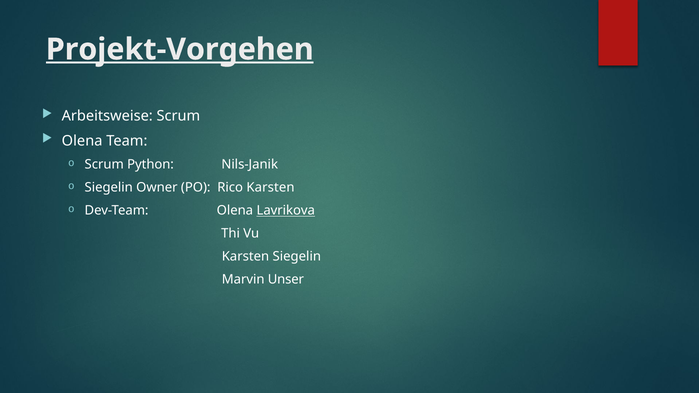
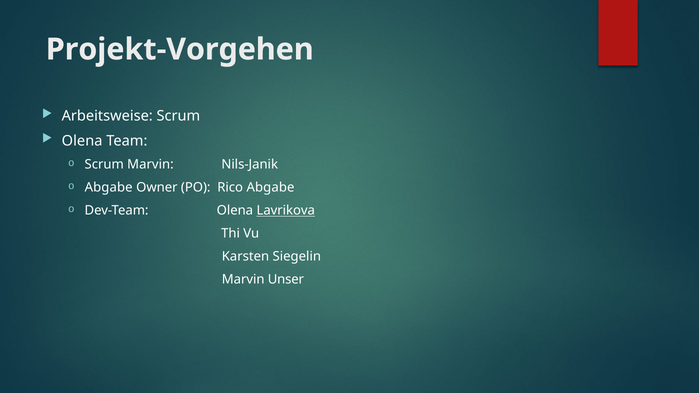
Projekt-Vorgehen underline: present -> none
Scrum Python: Python -> Marvin
Siegelin at (109, 188): Siegelin -> Abgabe
Rico Karsten: Karsten -> Abgabe
